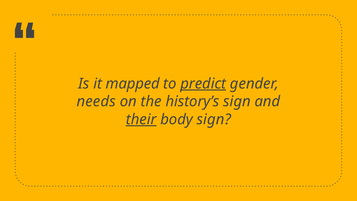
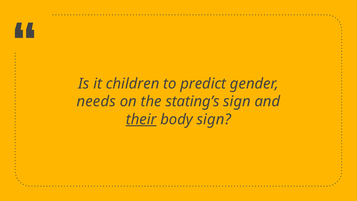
mapped: mapped -> children
predict underline: present -> none
history’s: history’s -> stating’s
